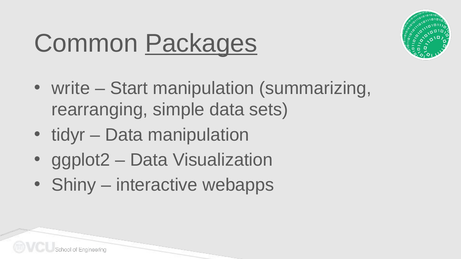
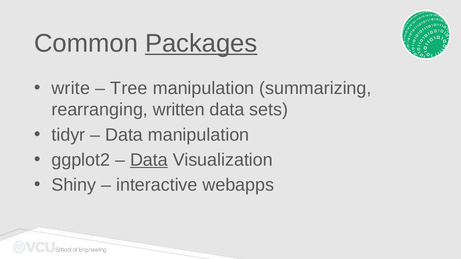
Start: Start -> Tree
simple: simple -> written
Data at (149, 160) underline: none -> present
